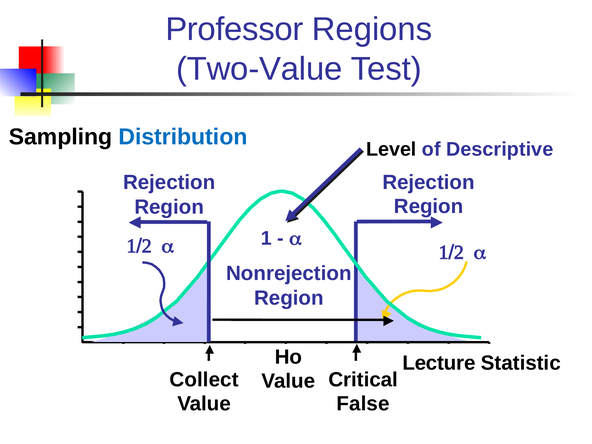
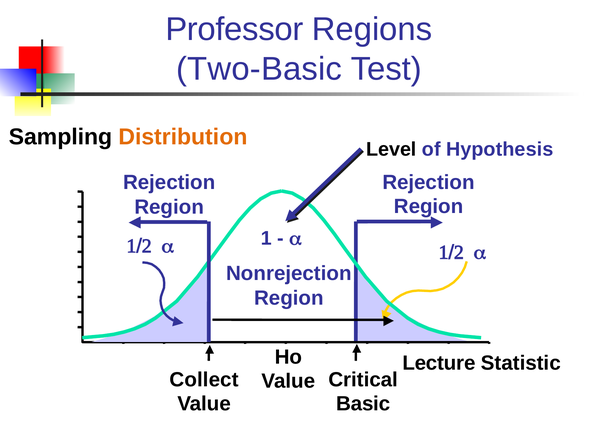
Two-Value: Two-Value -> Two-Basic
Distribution colour: blue -> orange
Descriptive: Descriptive -> Hypothesis
False: False -> Basic
